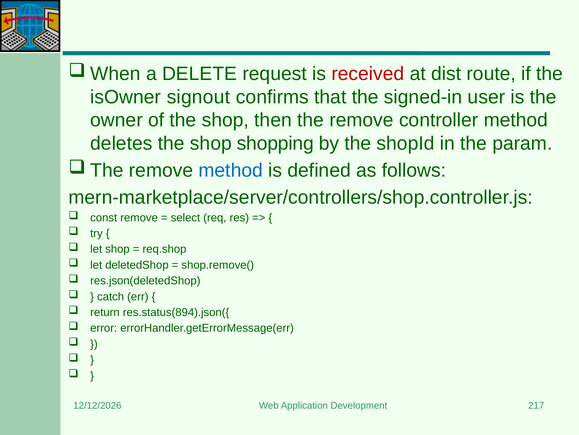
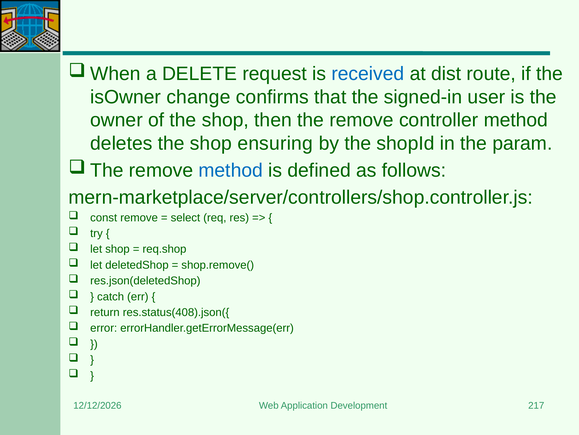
received colour: red -> blue
signout: signout -> change
shopping: shopping -> ensuring
res.status(894).json({: res.status(894).json({ -> res.status(408).json({
